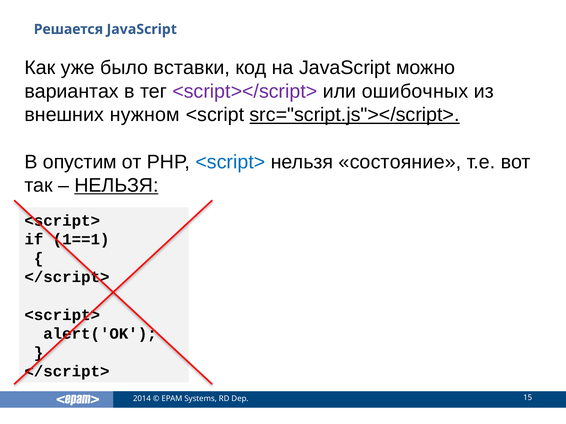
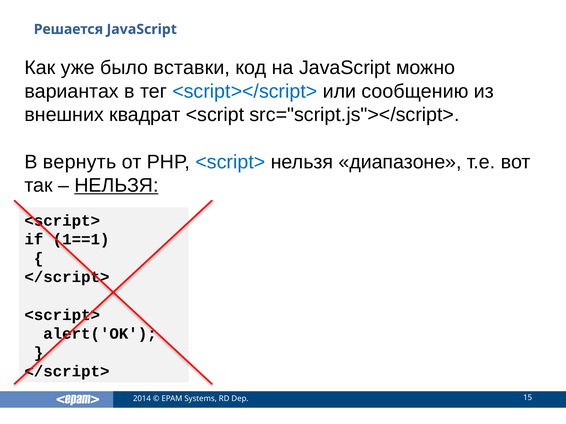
<script></script> colour: purple -> blue
ошибочных: ошибочных -> сообщению
нужном: нужном -> квадрат
src="script.js"></script> underline: present -> none
опустим: опустим -> вернуть
состояние: состояние -> диапазоне
